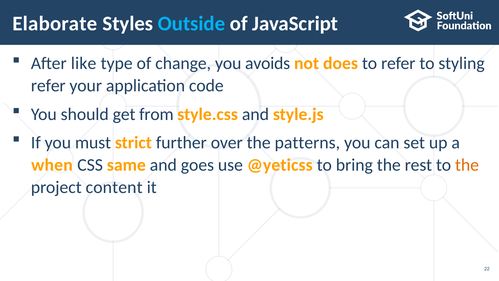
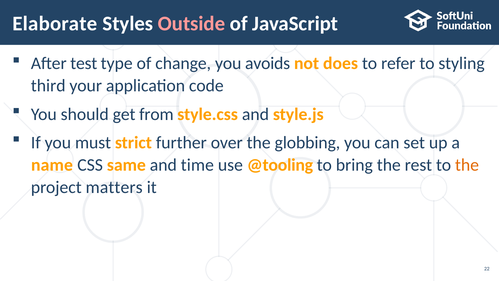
Outside colour: light blue -> pink
like: like -> test
refer at (48, 86): refer -> third
patterns: patterns -> globbing
when: when -> name
goes: goes -> time
@yeticss: @yeticss -> @tooling
content: content -> matters
